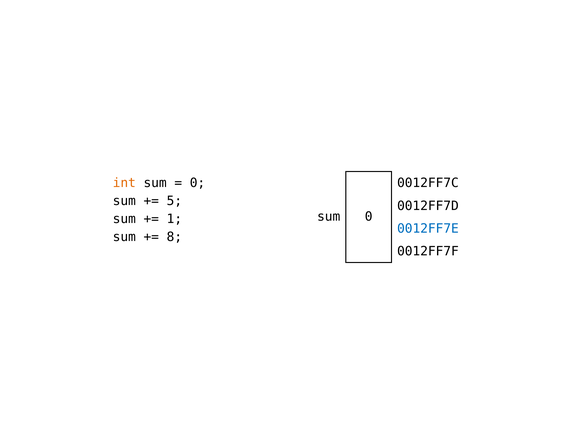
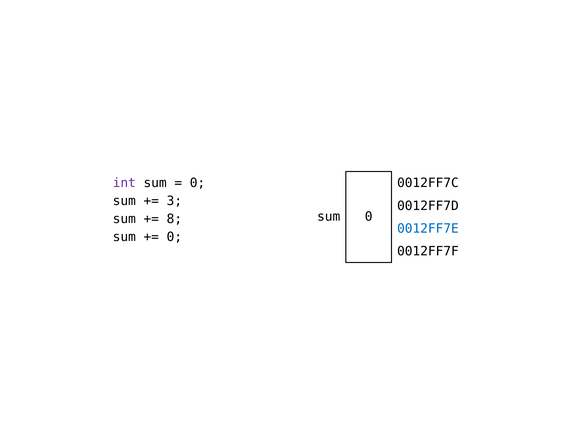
int colour: orange -> purple
5: 5 -> 3
1: 1 -> 8
8 at (174, 237): 8 -> 0
